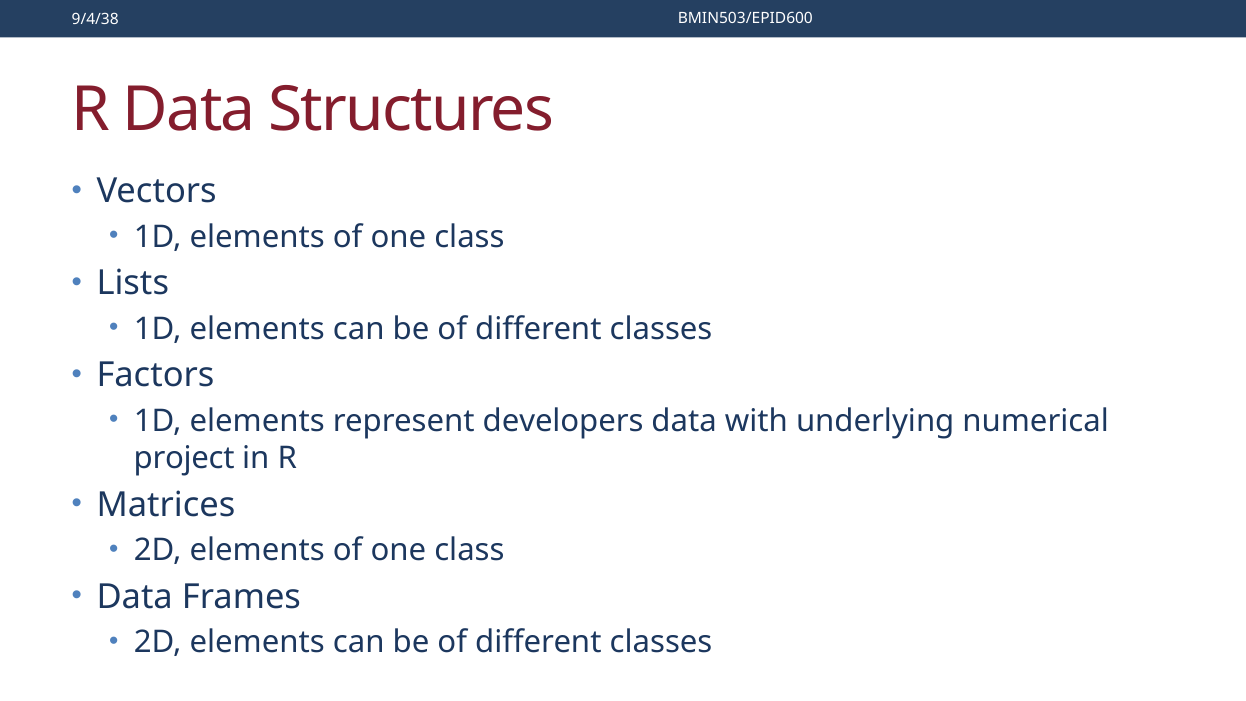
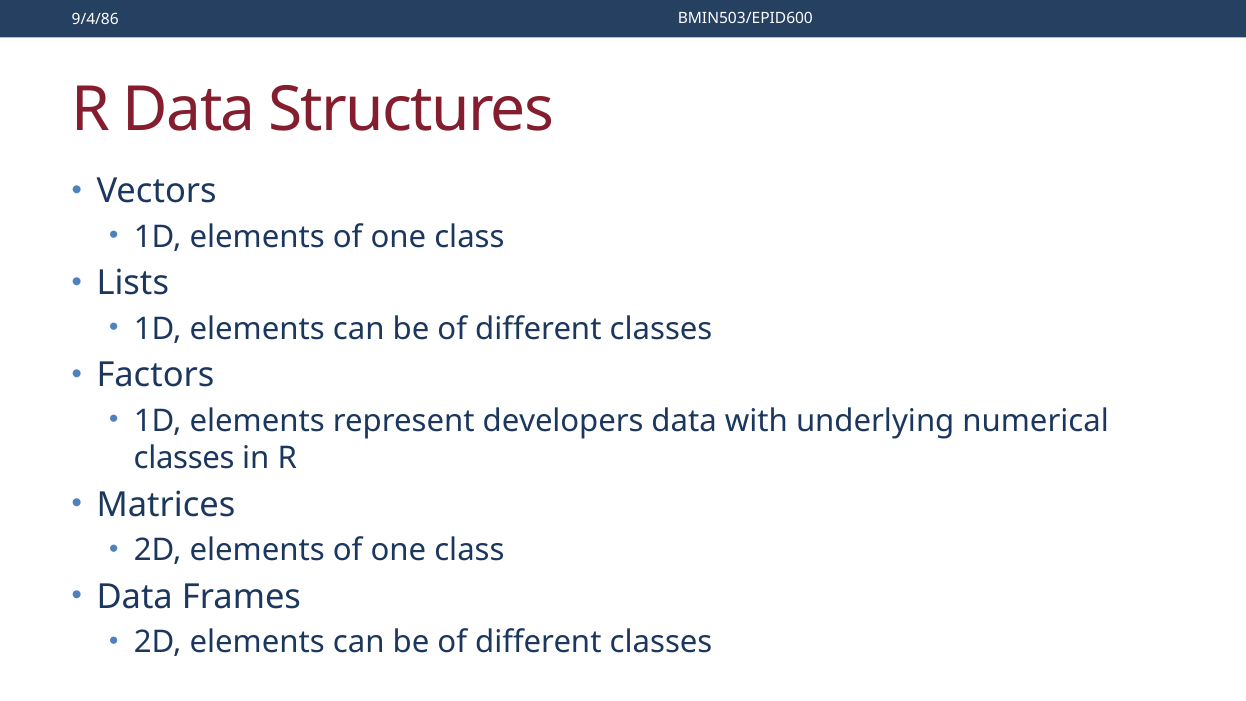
9/4/38: 9/4/38 -> 9/4/86
project at (184, 458): project -> classes
